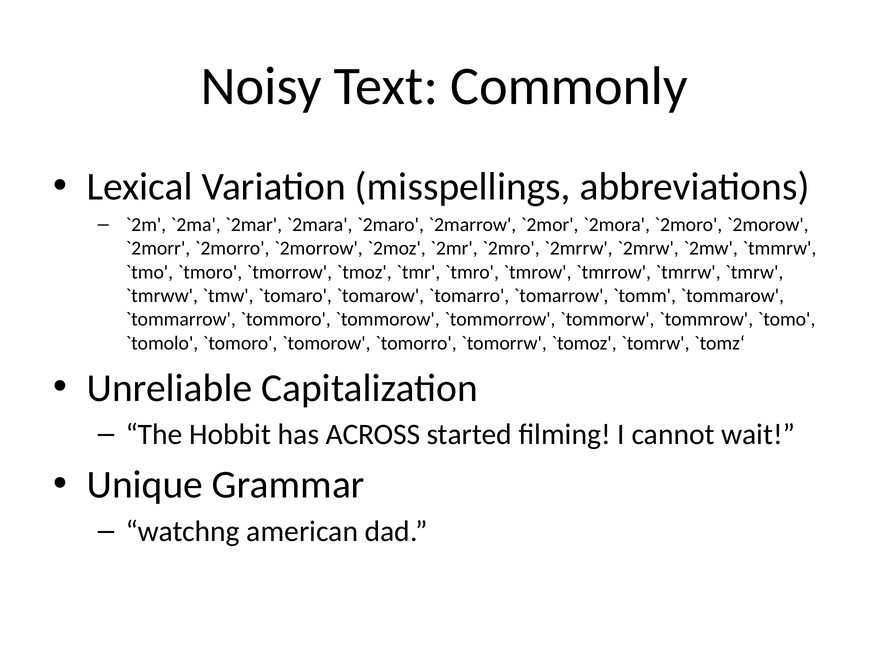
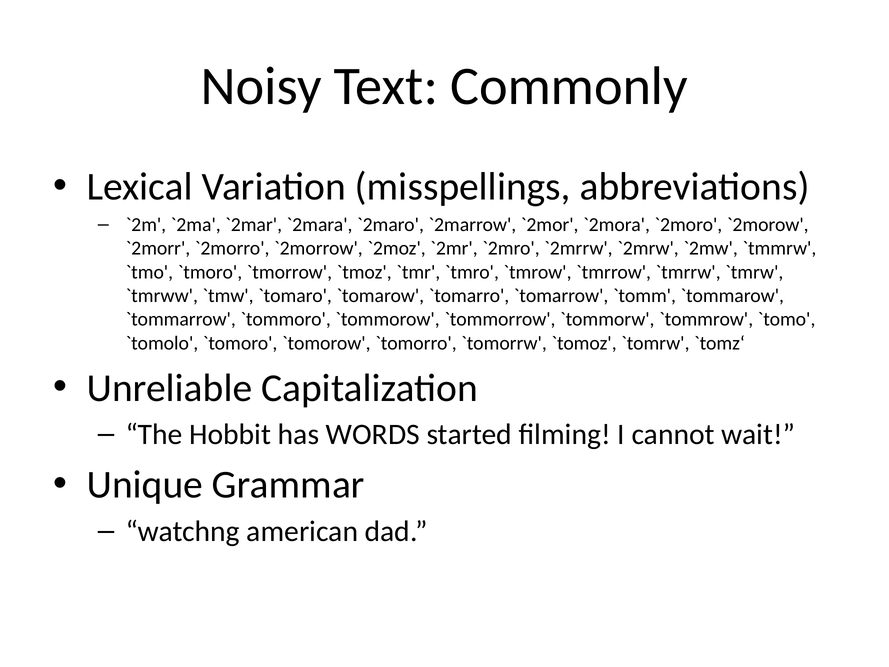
ACROSS: ACROSS -> WORDS
